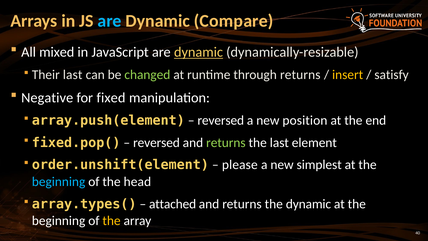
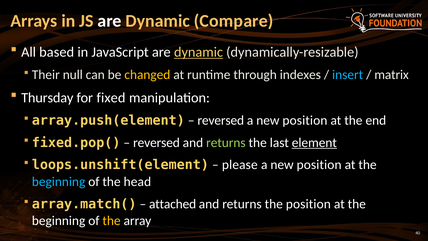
are at (110, 21) colour: light blue -> white
mixed: mixed -> based
Their last: last -> null
changed colour: light green -> yellow
through returns: returns -> indexes
insert colour: yellow -> light blue
satisfy: satisfy -> matrix
Negative: Negative -> Thursday
element underline: none -> present
order.unshift(element: order.unshift(element -> loops.unshift(element
simplest at (319, 165): simplest -> position
array.types(: array.types( -> array.match(
the dynamic: dynamic -> position
